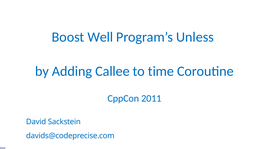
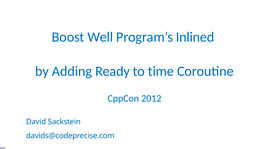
Unless: Unless -> Inlined
Callee: Callee -> Ready
2011: 2011 -> 2012
